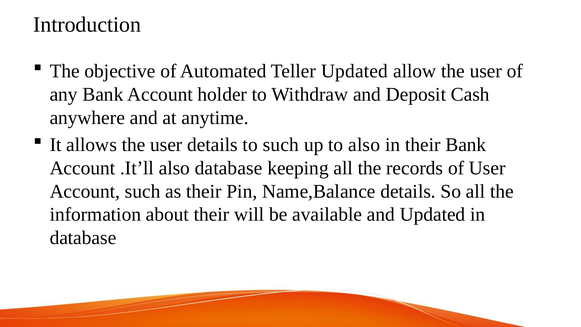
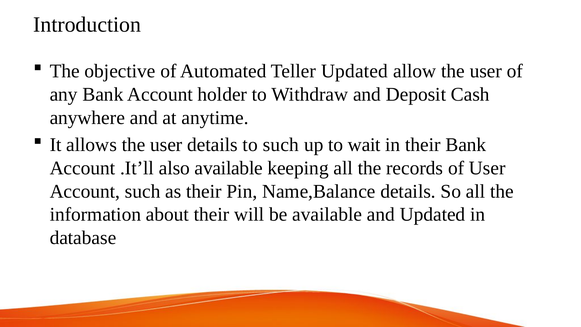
to also: also -> wait
also database: database -> available
